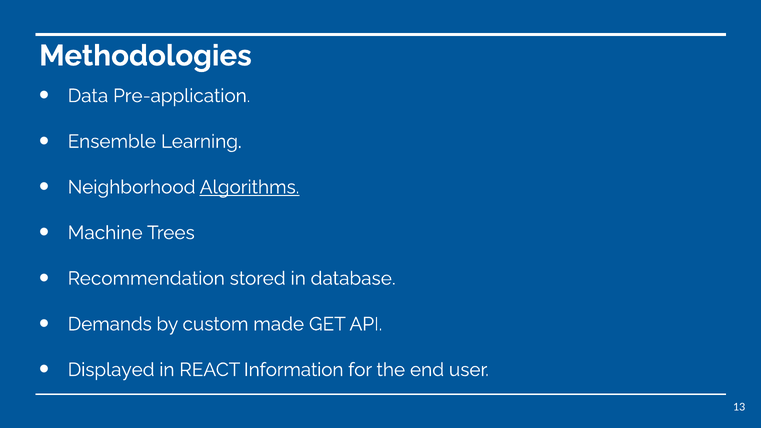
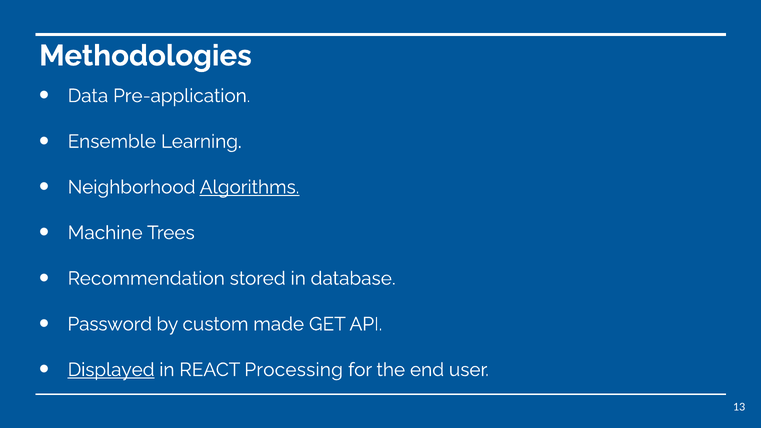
Demands: Demands -> Password
Displayed underline: none -> present
Information: Information -> Processing
